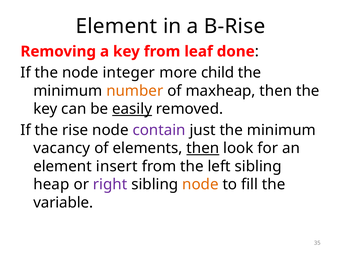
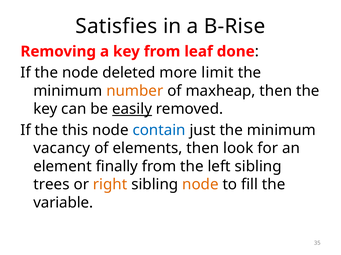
Element at (116, 26): Element -> Satisfies
integer: integer -> deleted
child: child -> limit
rise: rise -> this
contain colour: purple -> blue
then at (203, 149) underline: present -> none
insert: insert -> finally
heap: heap -> trees
right colour: purple -> orange
